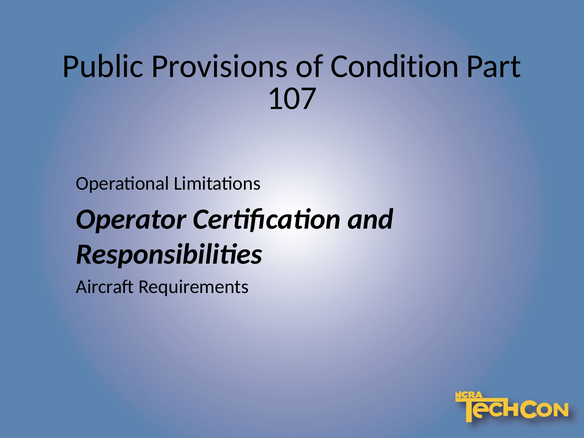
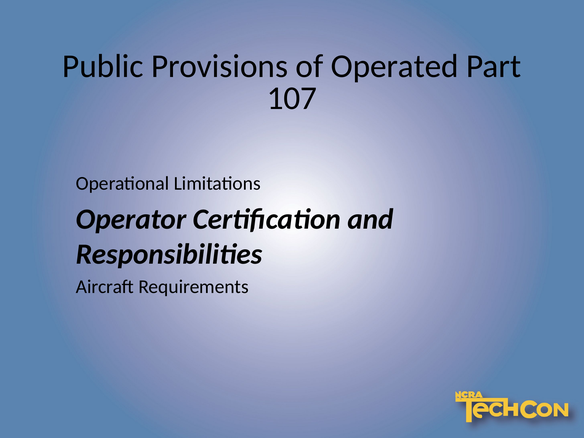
Condition: Condition -> Operated
